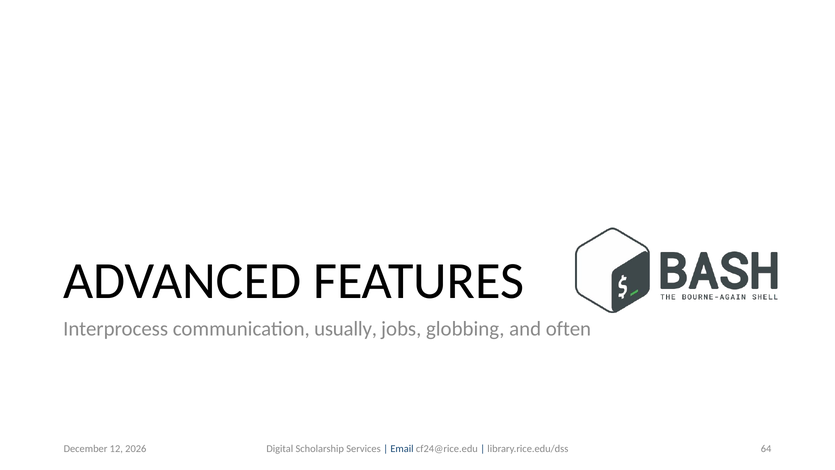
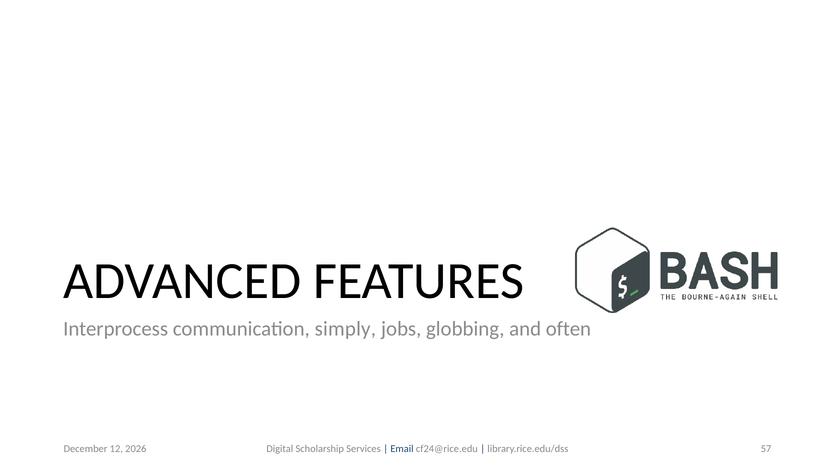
usually: usually -> simply
64: 64 -> 57
